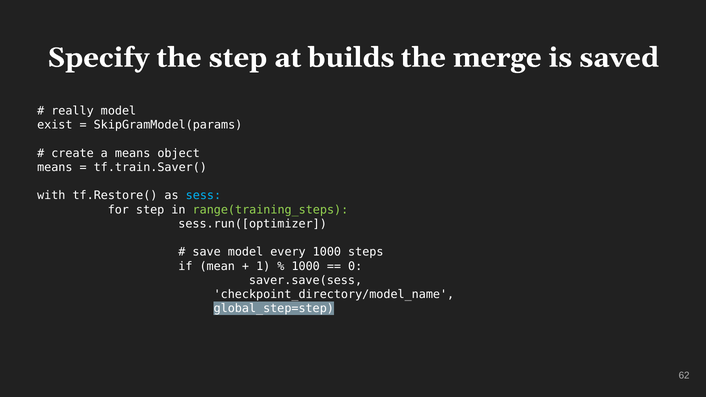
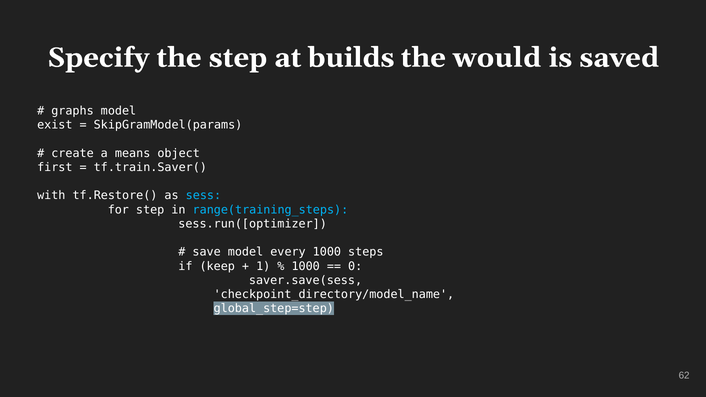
merge: merge -> would
really: really -> graphs
means at (55, 167): means -> first
range(training_steps colour: light green -> light blue
mean: mean -> keep
